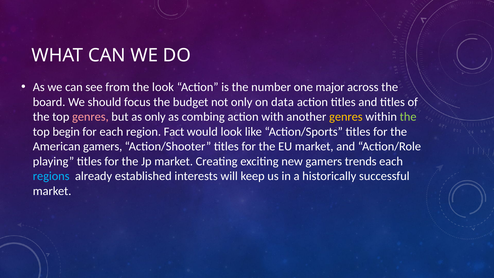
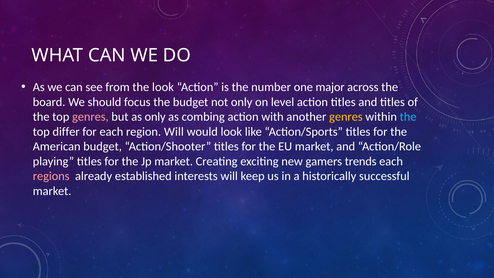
data: data -> level
the at (408, 117) colour: light green -> light blue
begin: begin -> differ
region Fact: Fact -> Will
American gamers: gamers -> budget
regions colour: light blue -> pink
